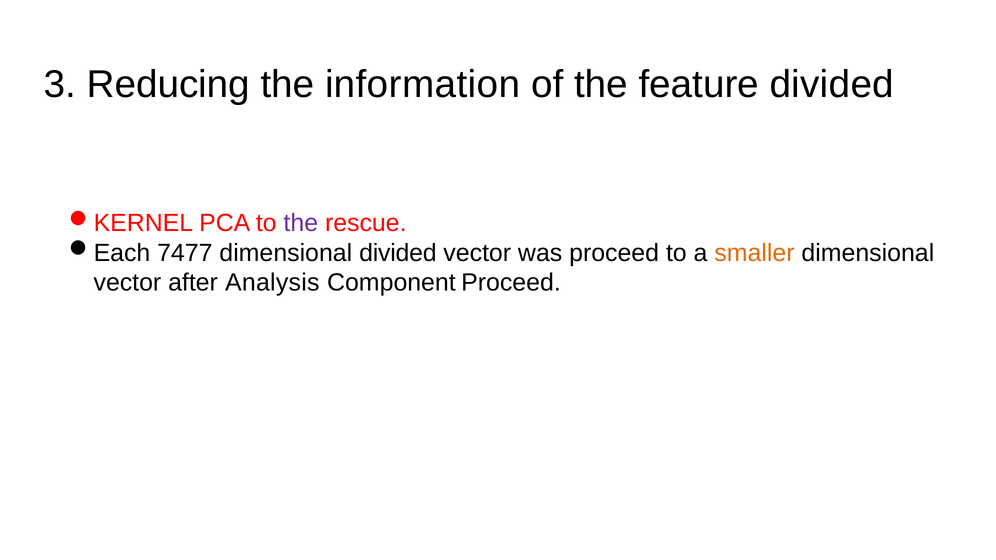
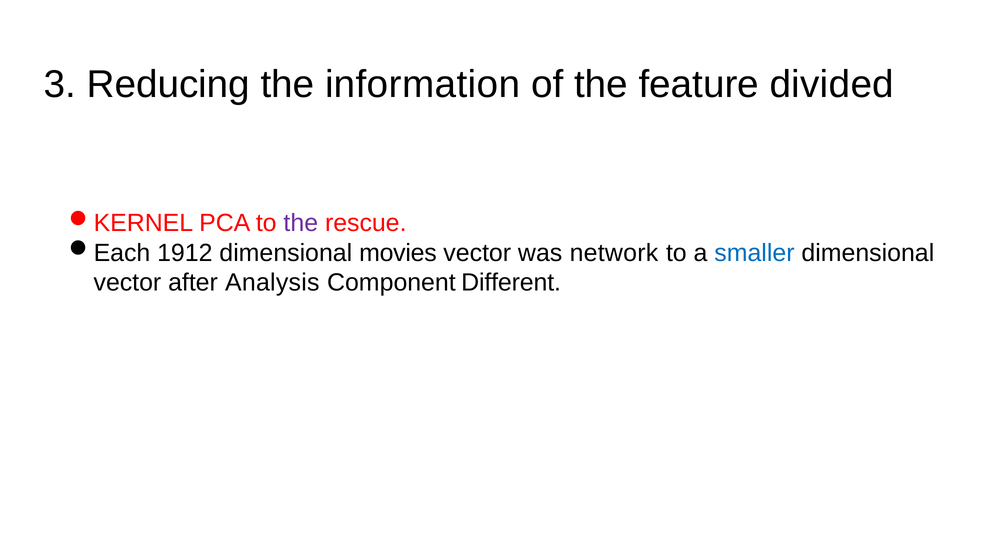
7477: 7477 -> 1912
dimensional divided: divided -> movies
was proceed: proceed -> network
smaller colour: orange -> blue
Component Proceed: Proceed -> Different
